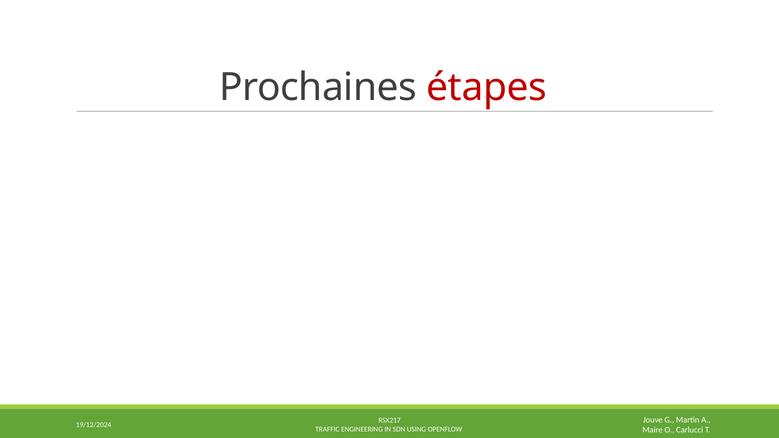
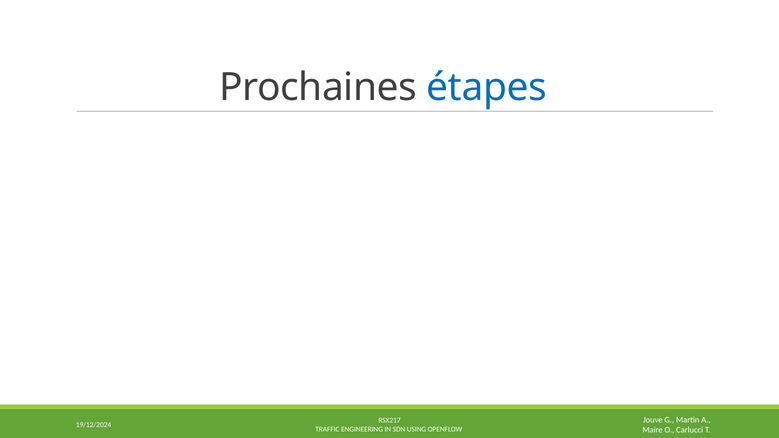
étapes colour: red -> blue
